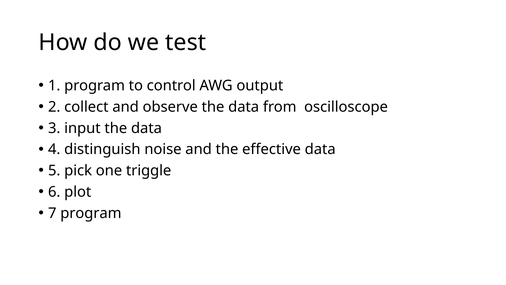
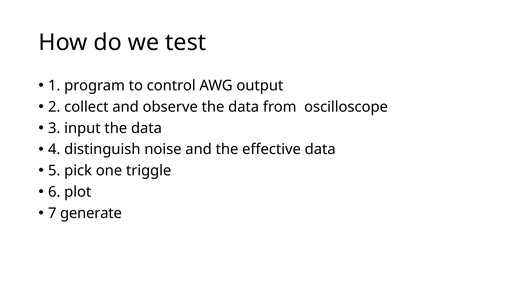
7 program: program -> generate
